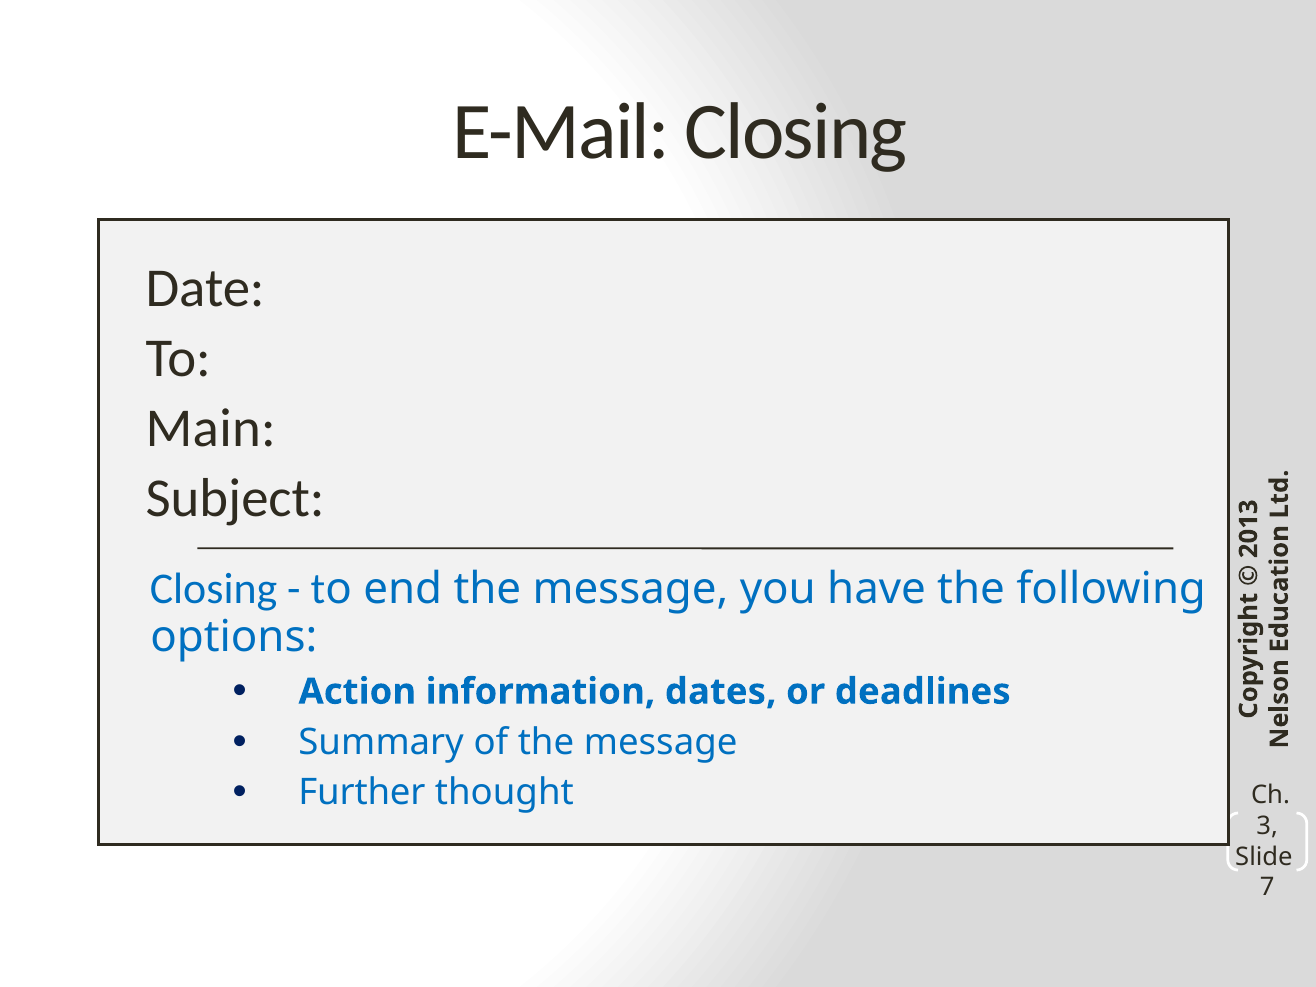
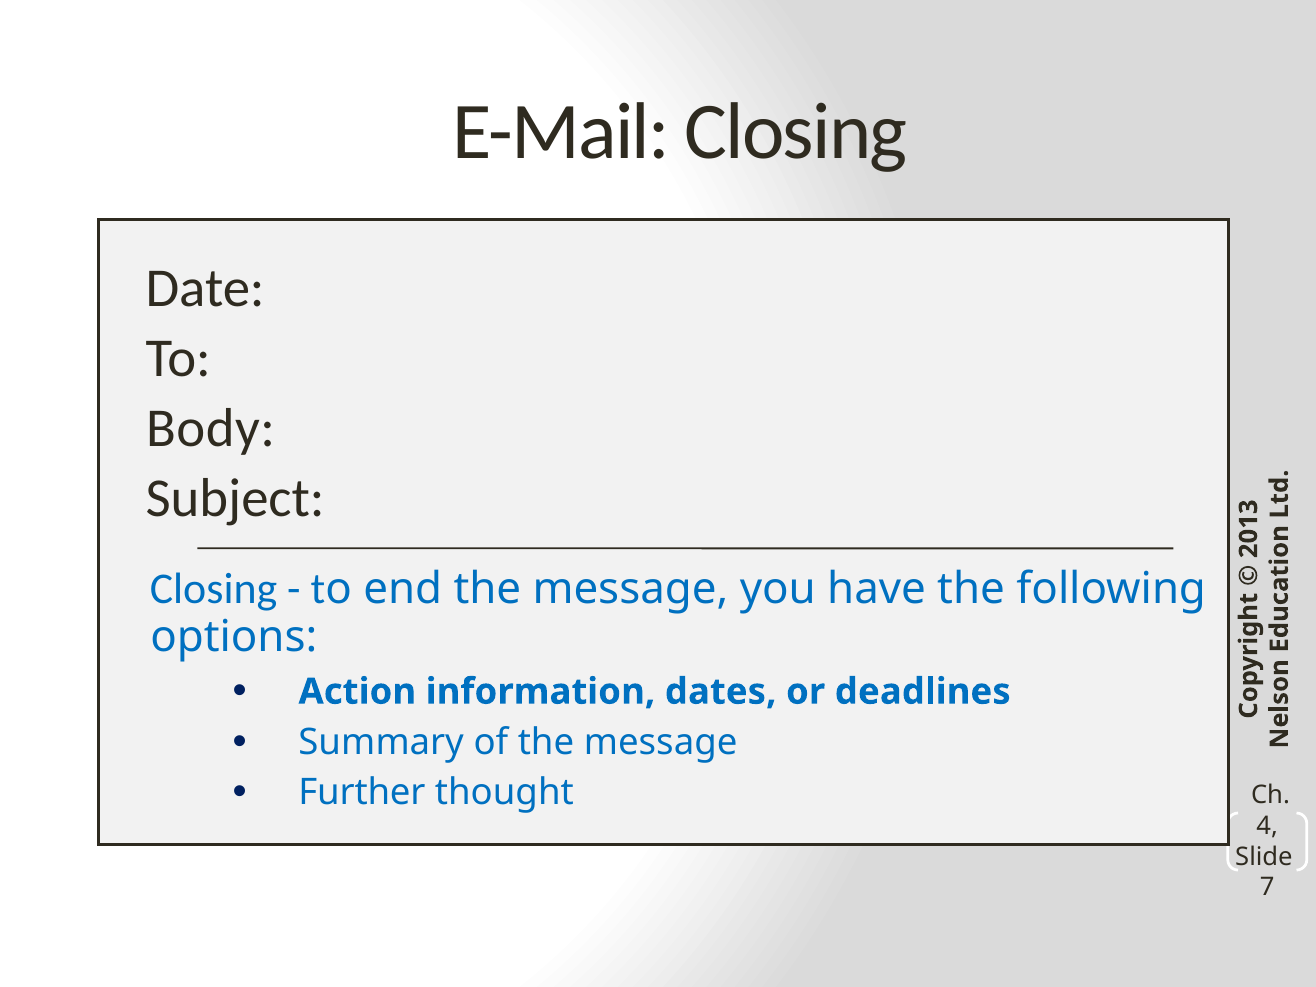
Main: Main -> Body
3 at (1267, 826): 3 -> 4
